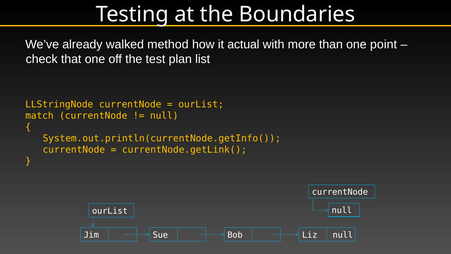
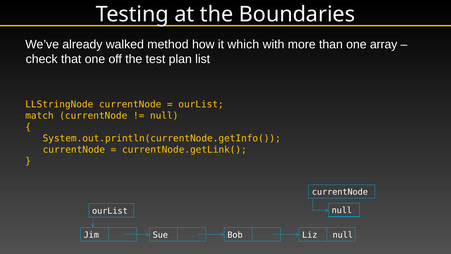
actual: actual -> which
point: point -> array
